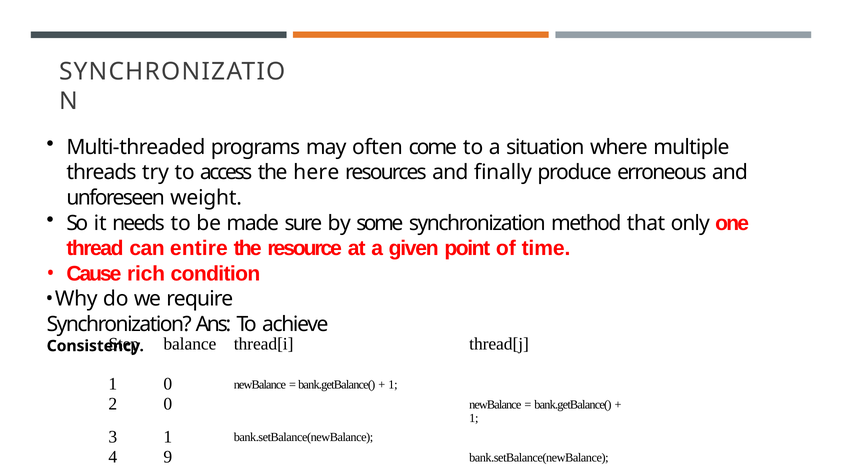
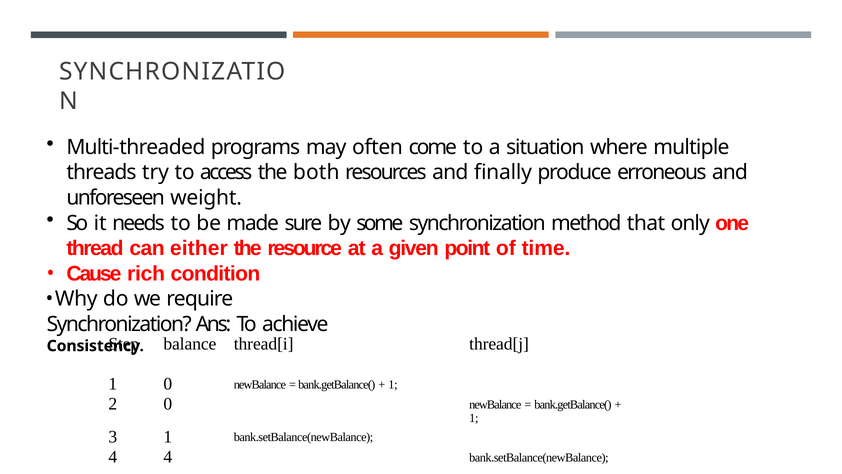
here: here -> both
entire: entire -> either
4 9: 9 -> 4
